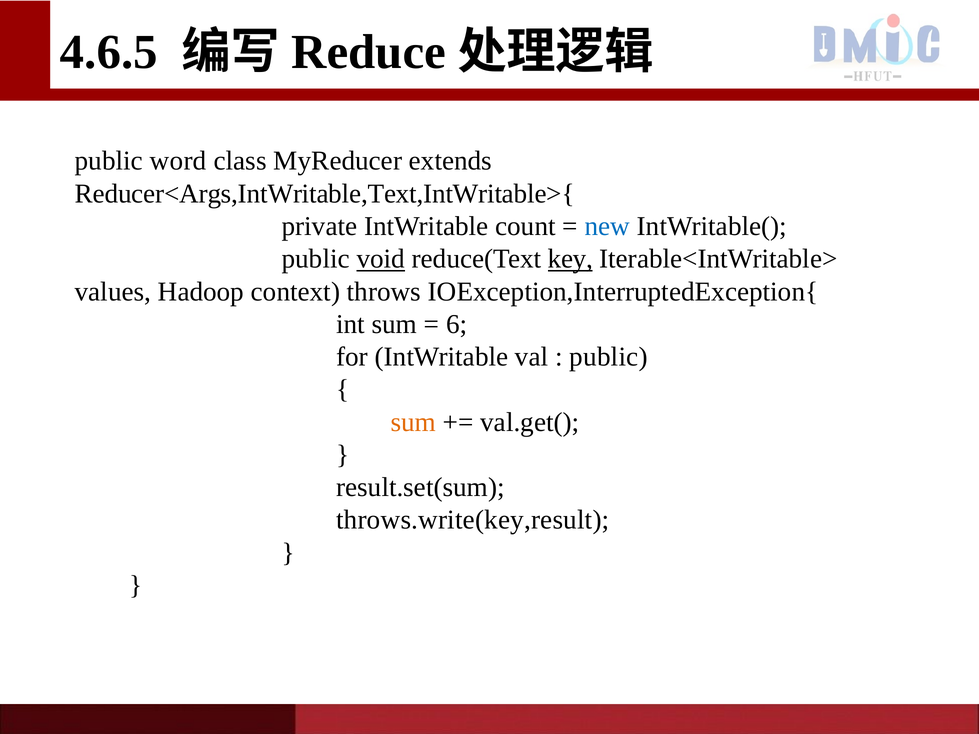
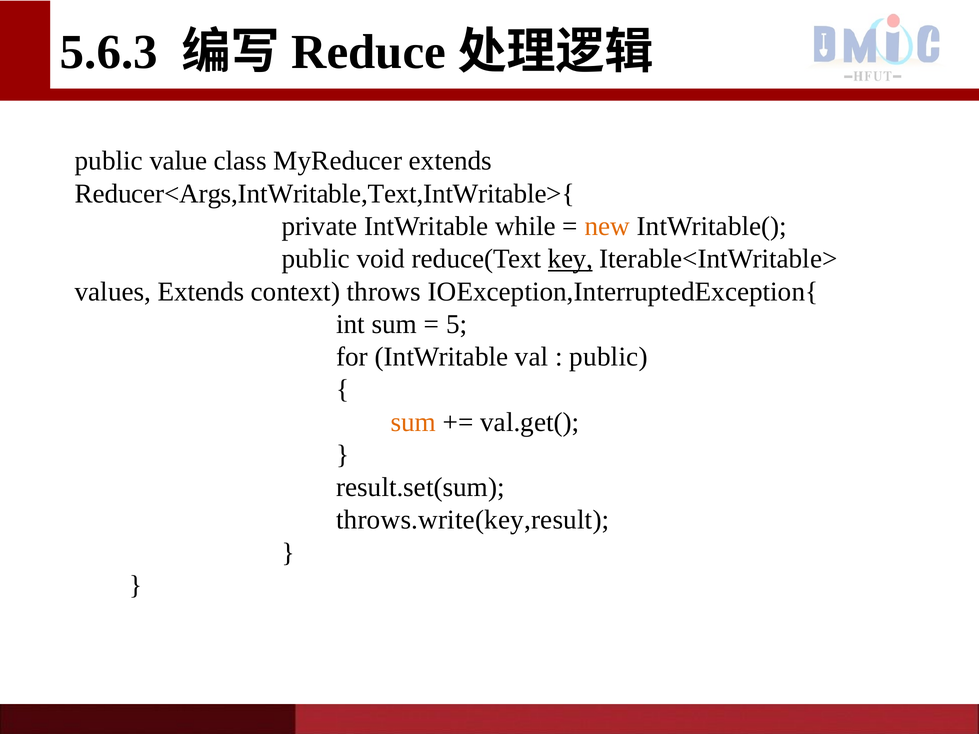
4.6.5: 4.6.5 -> 5.6.3
word: word -> value
count: count -> while
new colour: blue -> orange
void underline: present -> none
values Hadoop: Hadoop -> Extends
6: 6 -> 5
